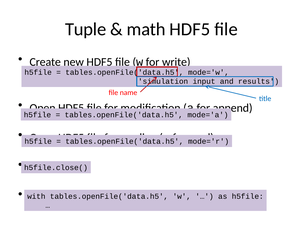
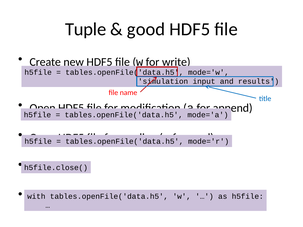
math: math -> good
